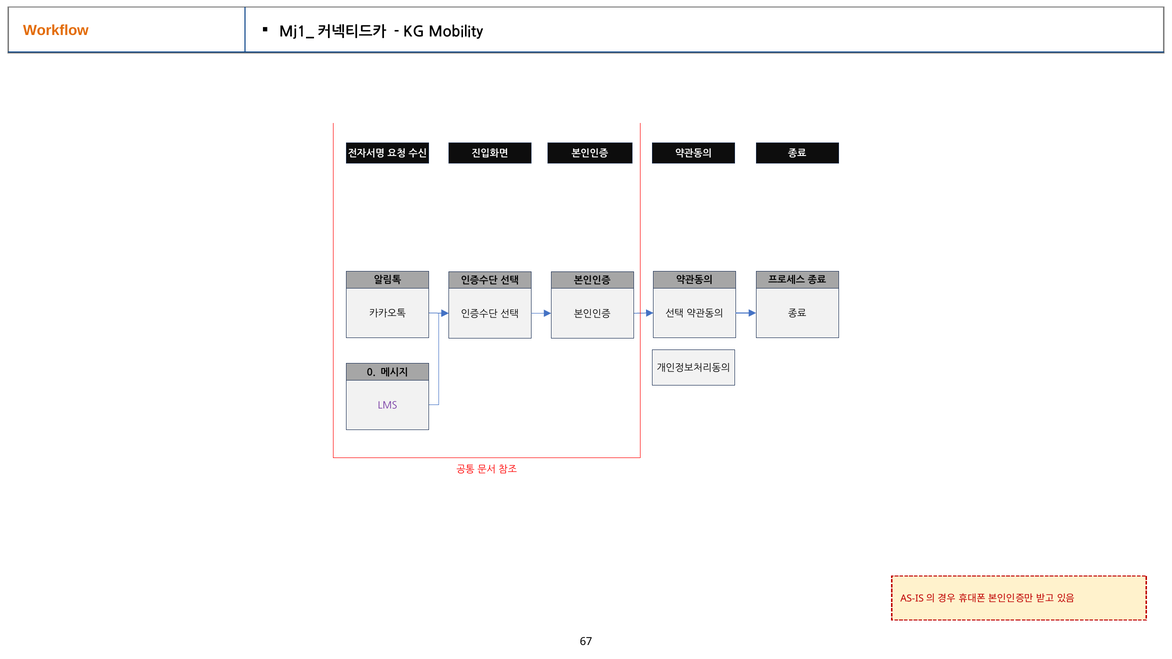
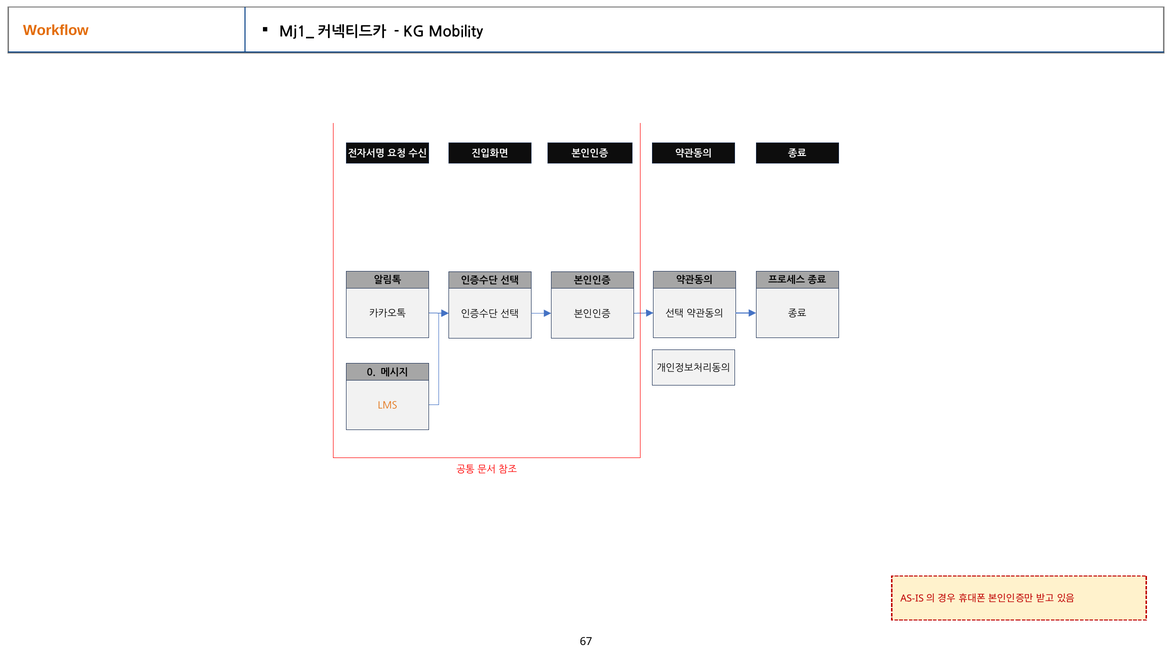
LMS colour: purple -> orange
